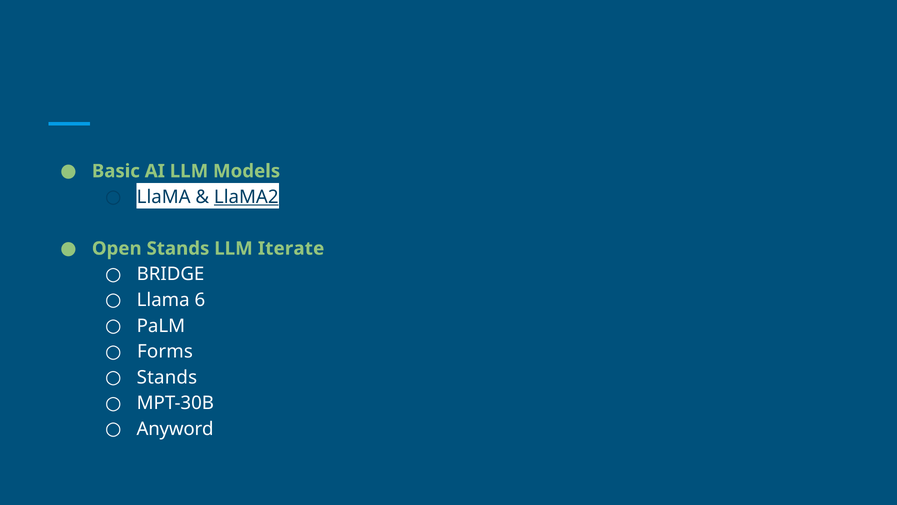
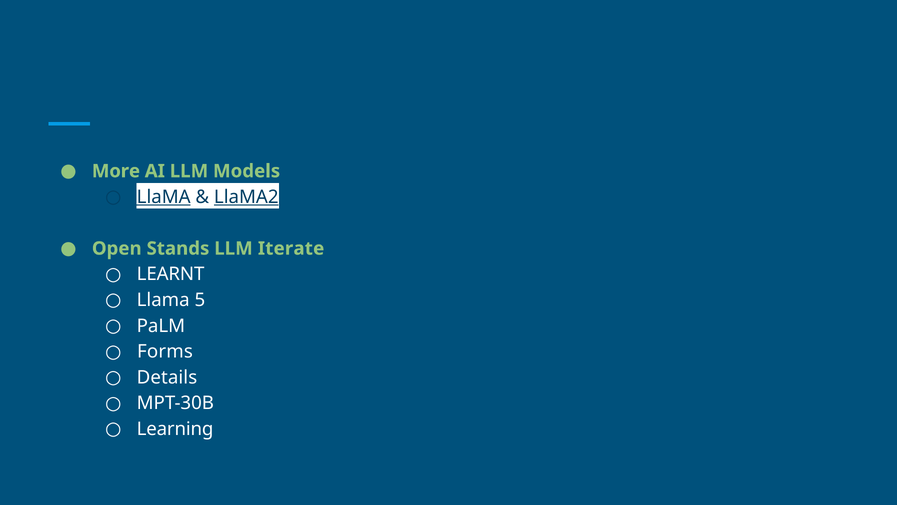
Basic: Basic -> More
LlaMA at (164, 197) underline: none -> present
BRIDGE: BRIDGE -> LEARNT
6: 6 -> 5
Stands at (167, 377): Stands -> Details
Anyword: Anyword -> Learning
